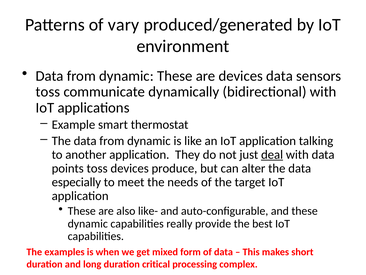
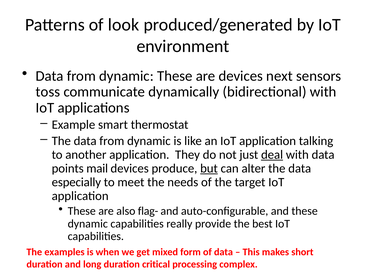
vary: vary -> look
devices data: data -> next
points toss: toss -> mail
but underline: none -> present
like-: like- -> flag-
